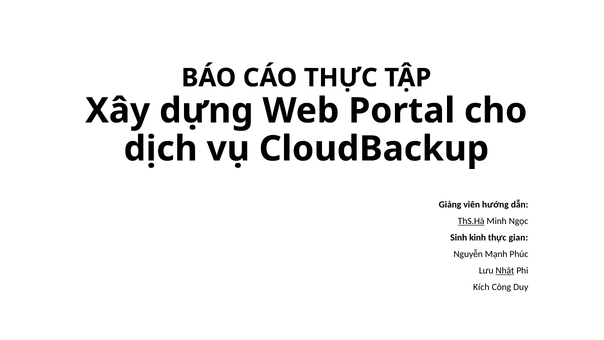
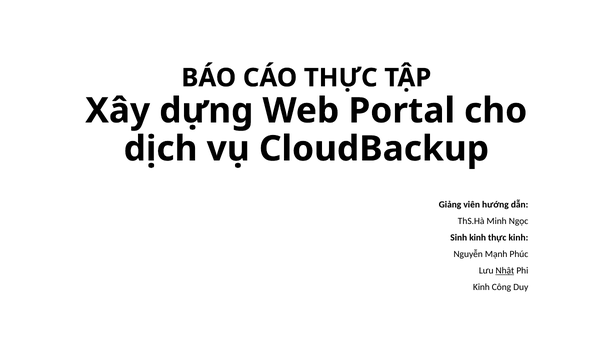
ThS.Hà underline: present -> none
thực gian: gian -> kinh
Kích at (481, 287): Kích -> Kinh
